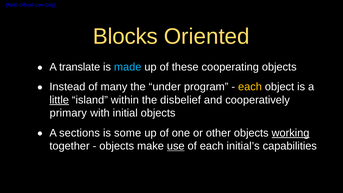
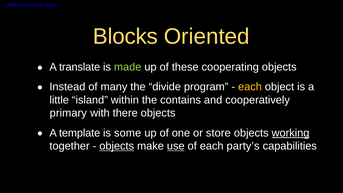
made colour: light blue -> light green
under: under -> divide
little underline: present -> none
disbelief: disbelief -> contains
initial: initial -> there
sections: sections -> template
other: other -> store
objects at (117, 146) underline: none -> present
initial’s: initial’s -> party’s
